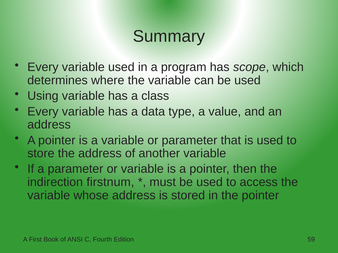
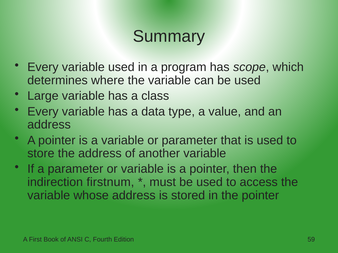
Using: Using -> Large
